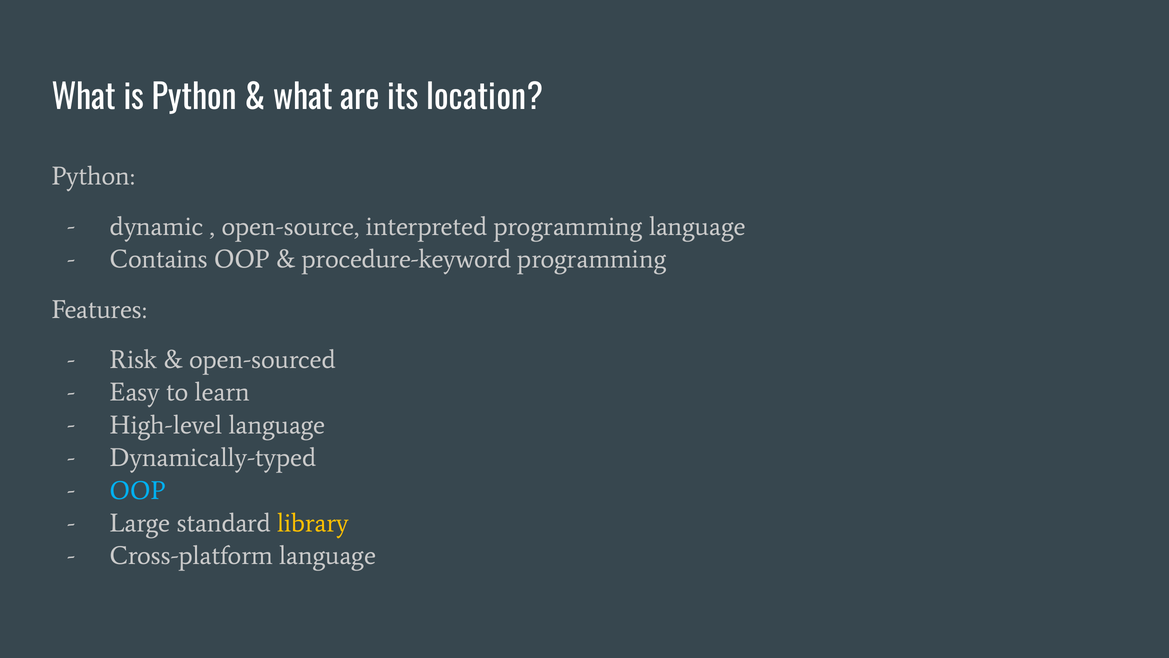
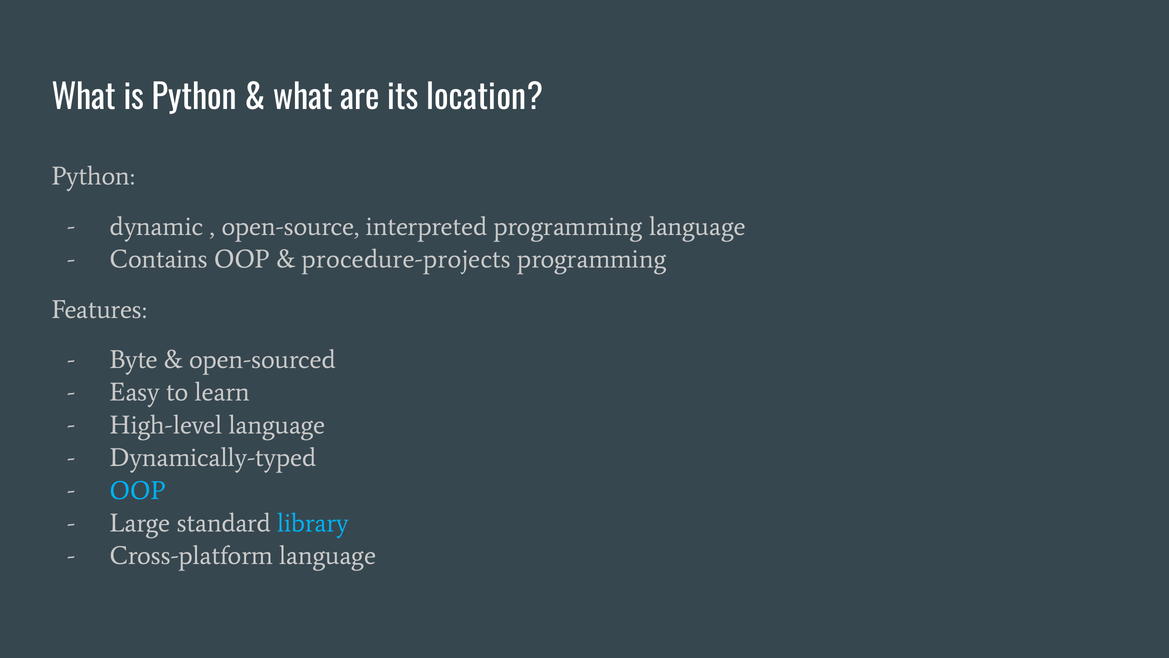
procedure-keyword: procedure-keyword -> procedure-projects
Risk: Risk -> Byte
library colour: yellow -> light blue
